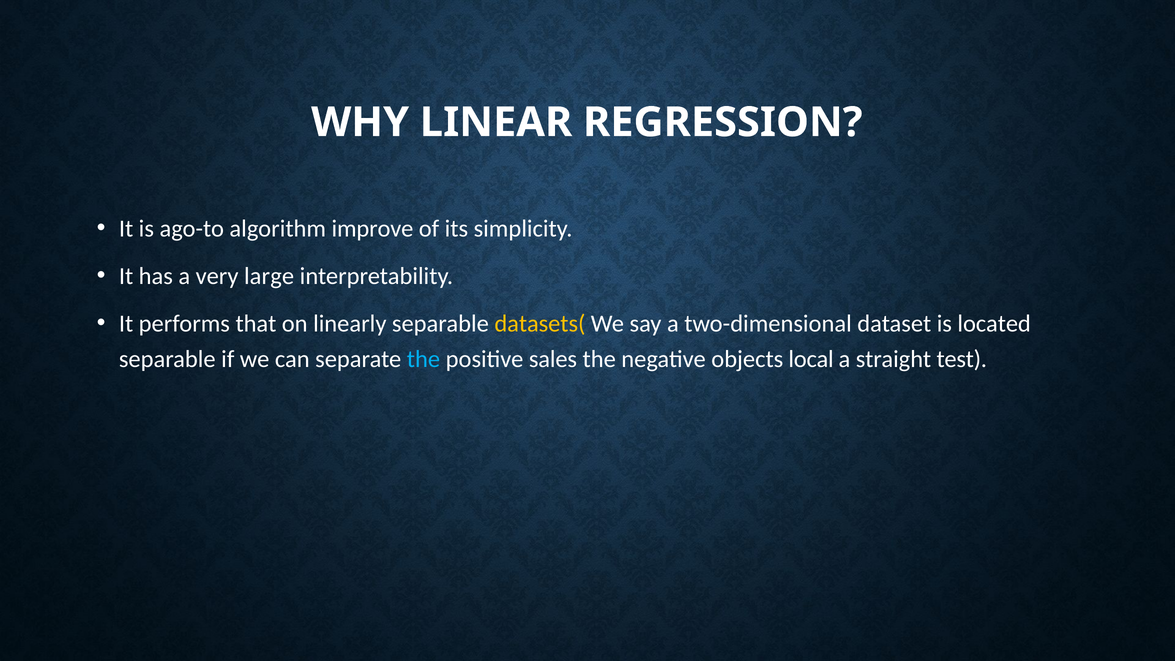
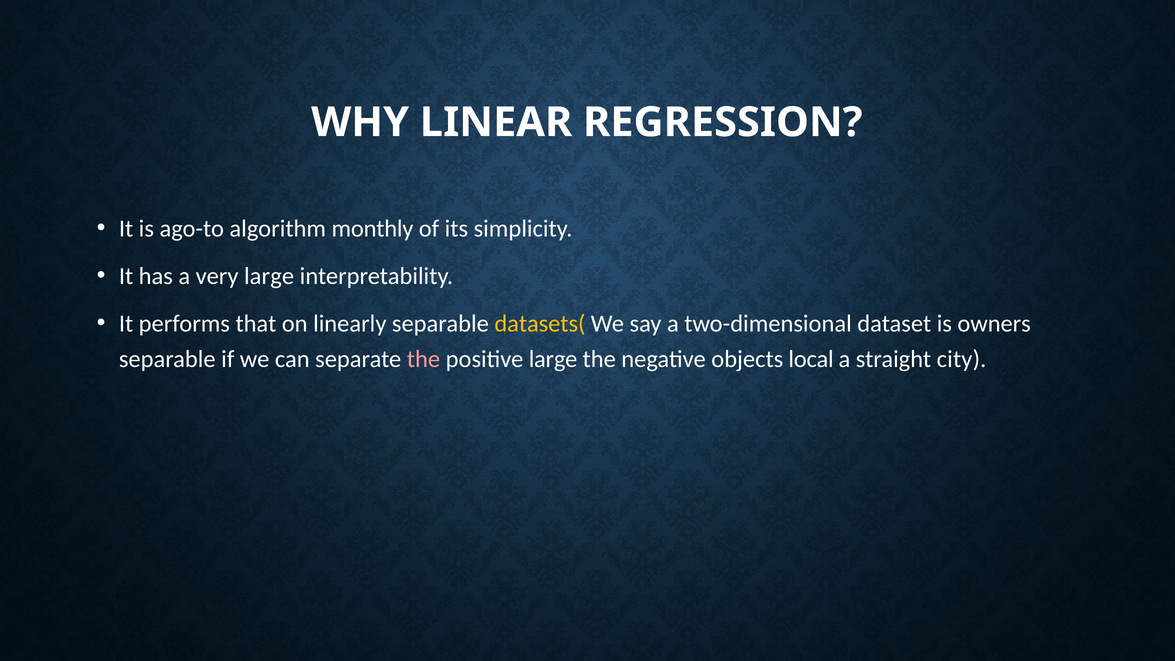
improve: improve -> monthly
located: located -> owners
the at (423, 359) colour: light blue -> pink
positive sales: sales -> large
test: test -> city
